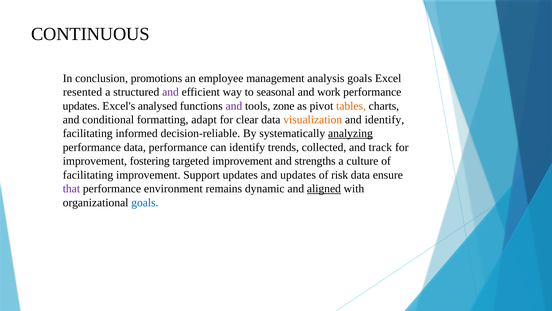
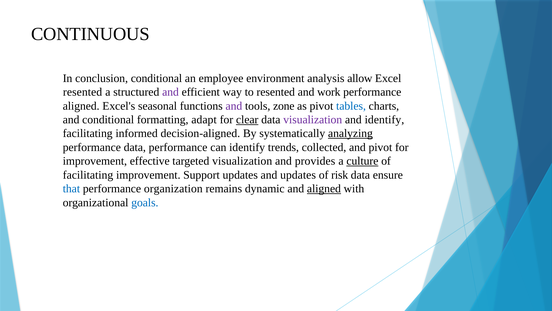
conclusion promotions: promotions -> conditional
management: management -> environment
analysis goals: goals -> allow
to seasonal: seasonal -> resented
updates at (81, 106): updates -> aligned
analysed: analysed -> seasonal
tables colour: orange -> blue
clear underline: none -> present
visualization at (313, 120) colour: orange -> purple
decision-reliable: decision-reliable -> decision-aligned
and track: track -> pivot
fostering: fostering -> effective
targeted improvement: improvement -> visualization
strengths: strengths -> provides
culture underline: none -> present
that colour: purple -> blue
environment: environment -> organization
